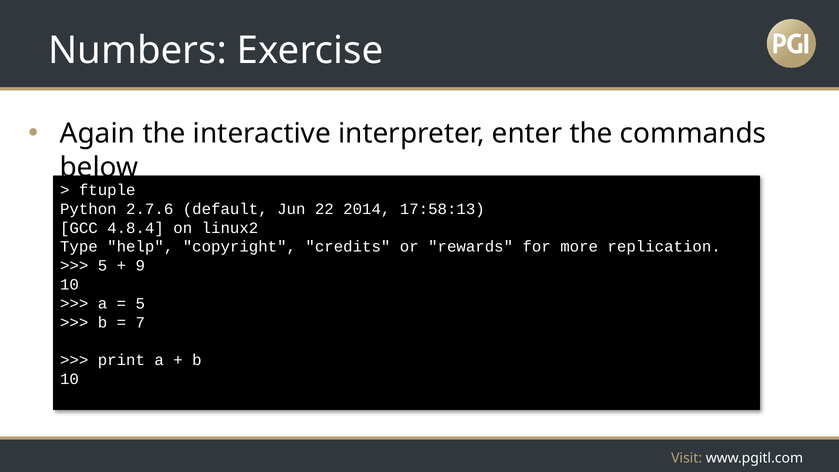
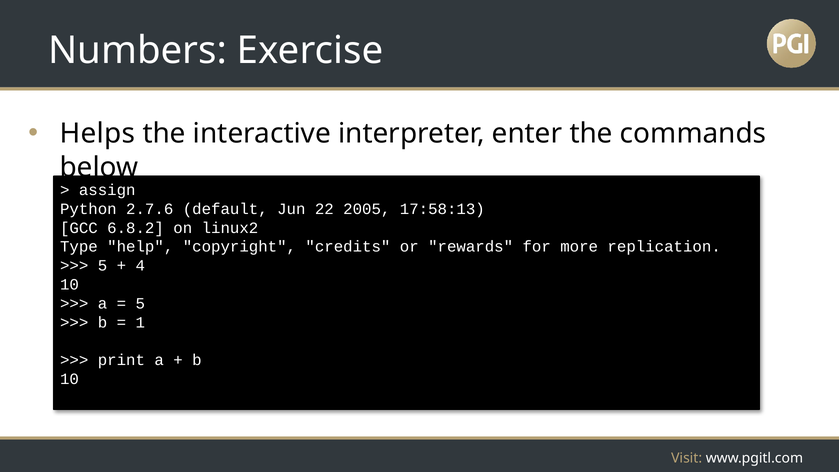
Again: Again -> Helps
ftuple: ftuple -> assign
2014: 2014 -> 2005
4.8.4: 4.8.4 -> 6.8.2
9: 9 -> 4
7: 7 -> 1
